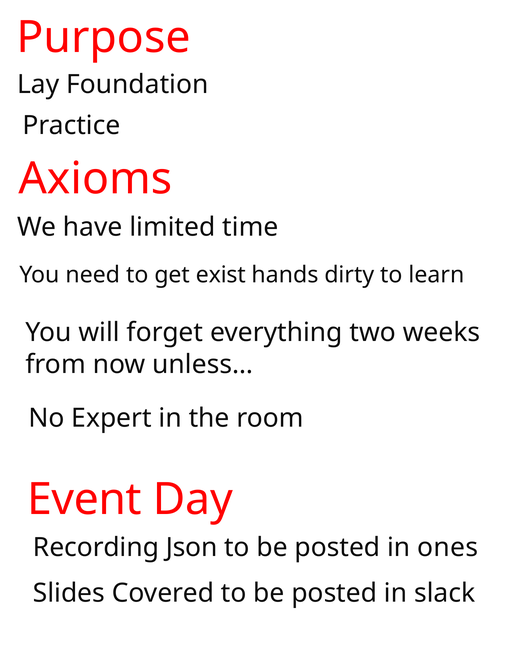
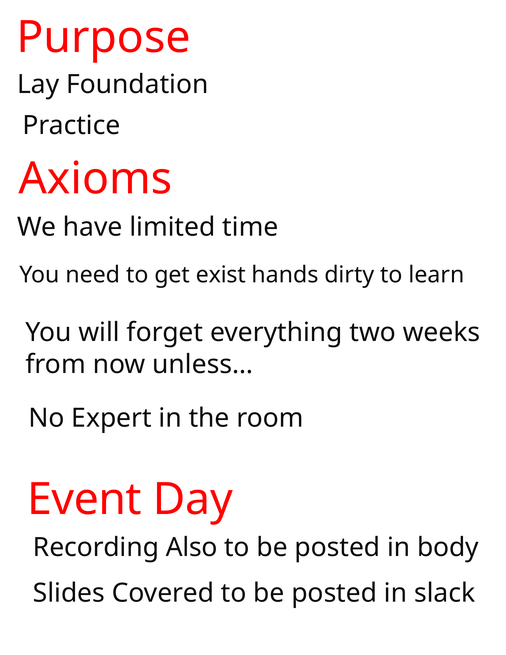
Json: Json -> Also
ones: ones -> body
